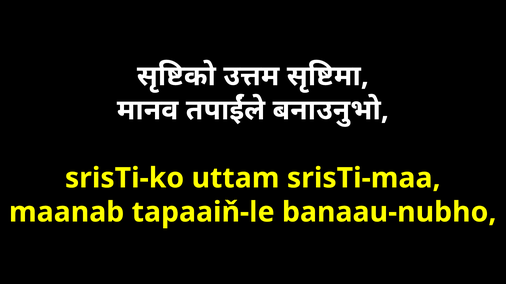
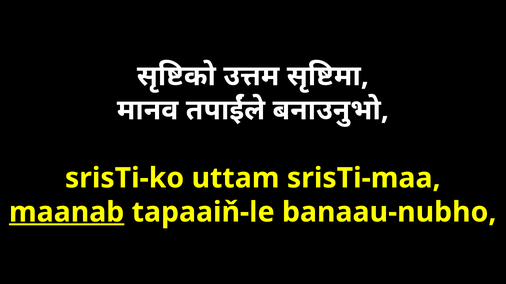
maanab underline: none -> present
